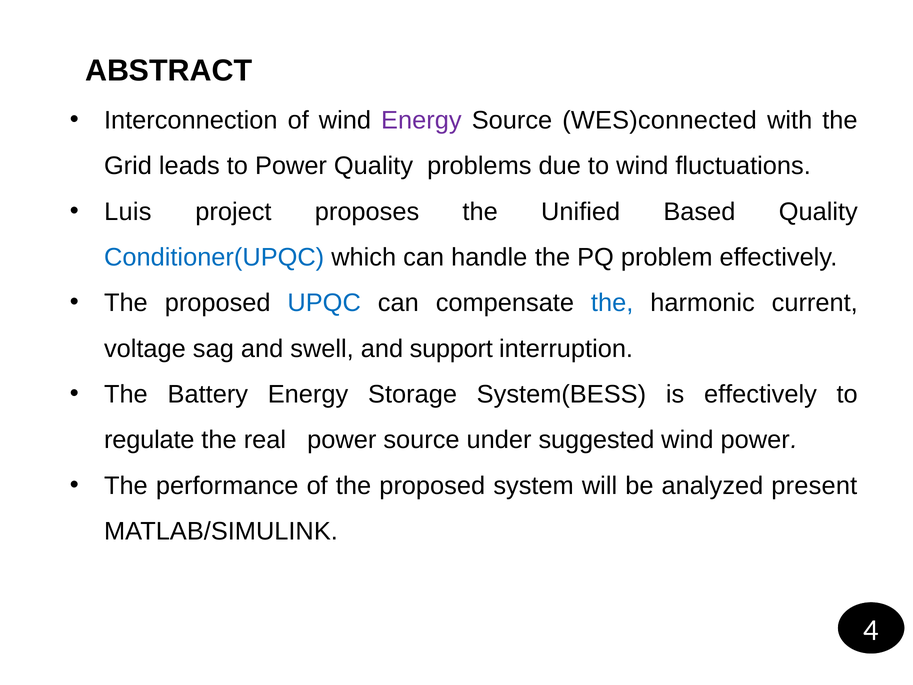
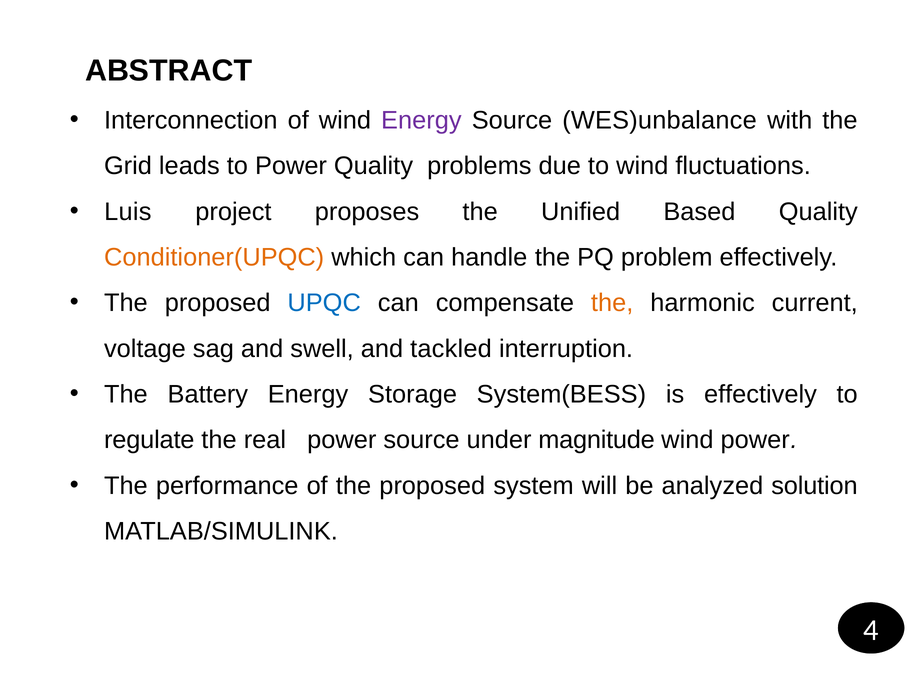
WES)connected: WES)connected -> WES)unbalance
Conditioner(UPQC colour: blue -> orange
the at (612, 303) colour: blue -> orange
support: support -> tackled
suggested: suggested -> magnitude
present: present -> solution
